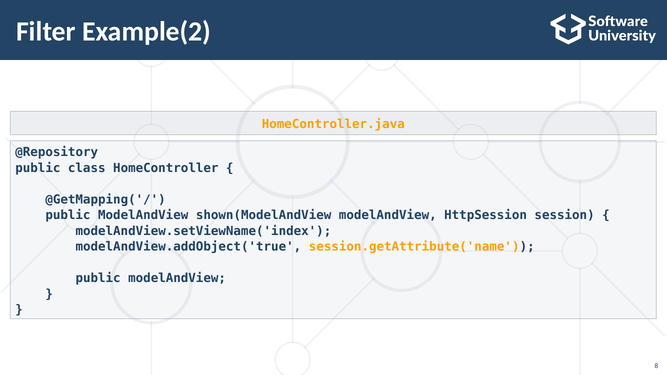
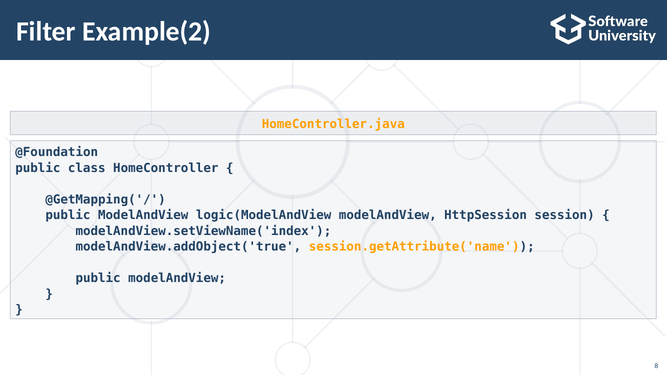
@Repository: @Repository -> @Foundation
shown(ModelAndView: shown(ModelAndView -> logic(ModelAndView
